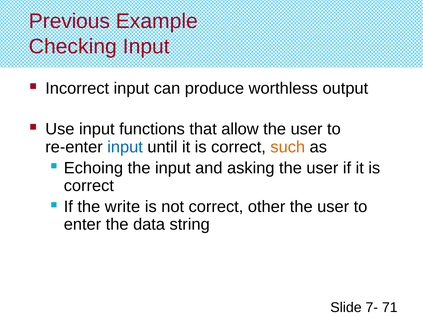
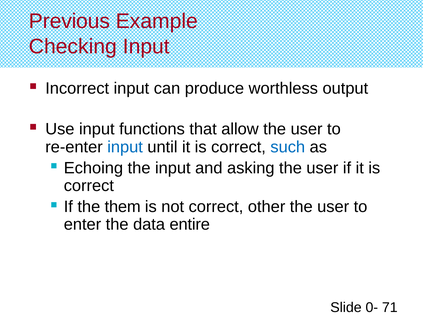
such colour: orange -> blue
write: write -> them
string: string -> entire
7-: 7- -> 0-
